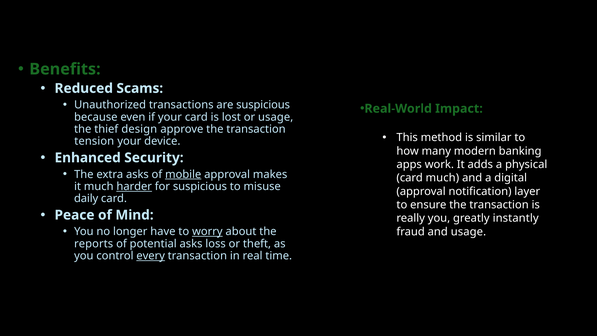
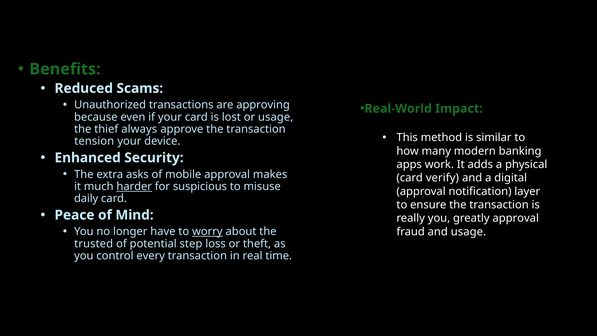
are suspicious: suspicious -> approving
design: design -> always
mobile underline: present -> none
card much: much -> verify
greatly instantly: instantly -> approval
reports: reports -> trusted
potential asks: asks -> step
every underline: present -> none
